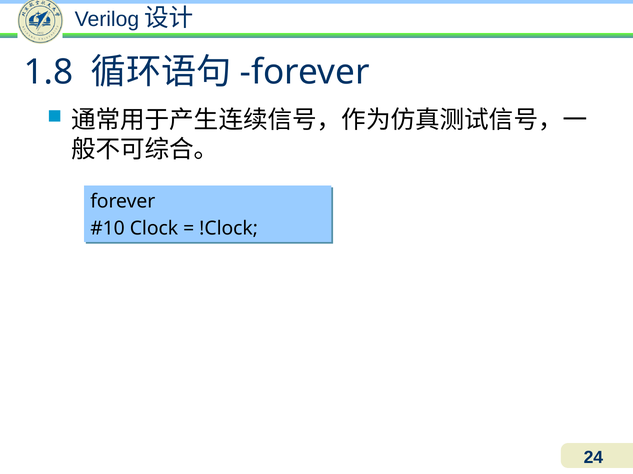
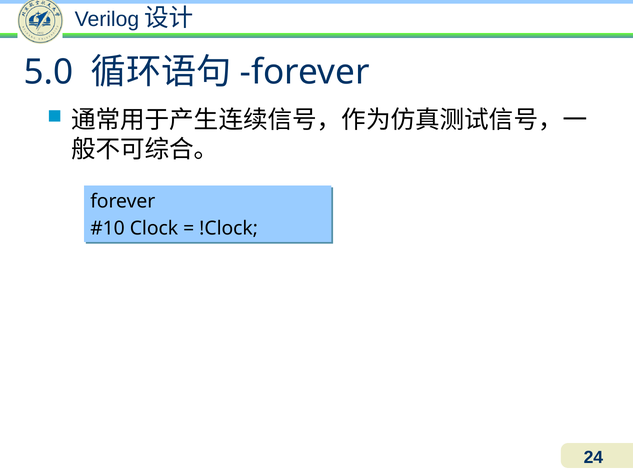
1.8: 1.8 -> 5.0
